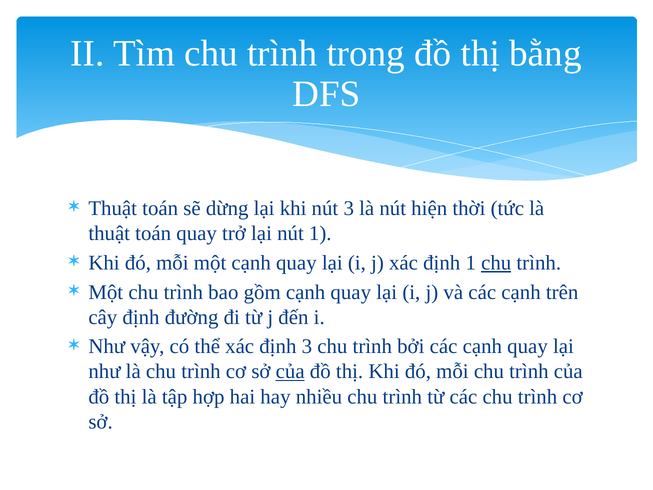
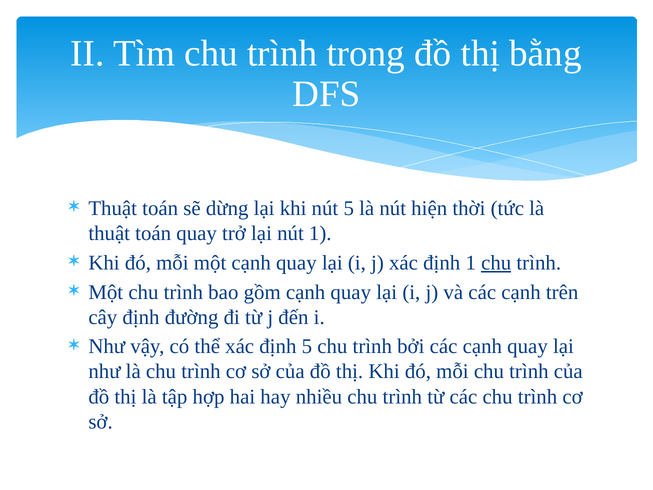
nút 3: 3 -> 5
định 3: 3 -> 5
của at (290, 371) underline: present -> none
